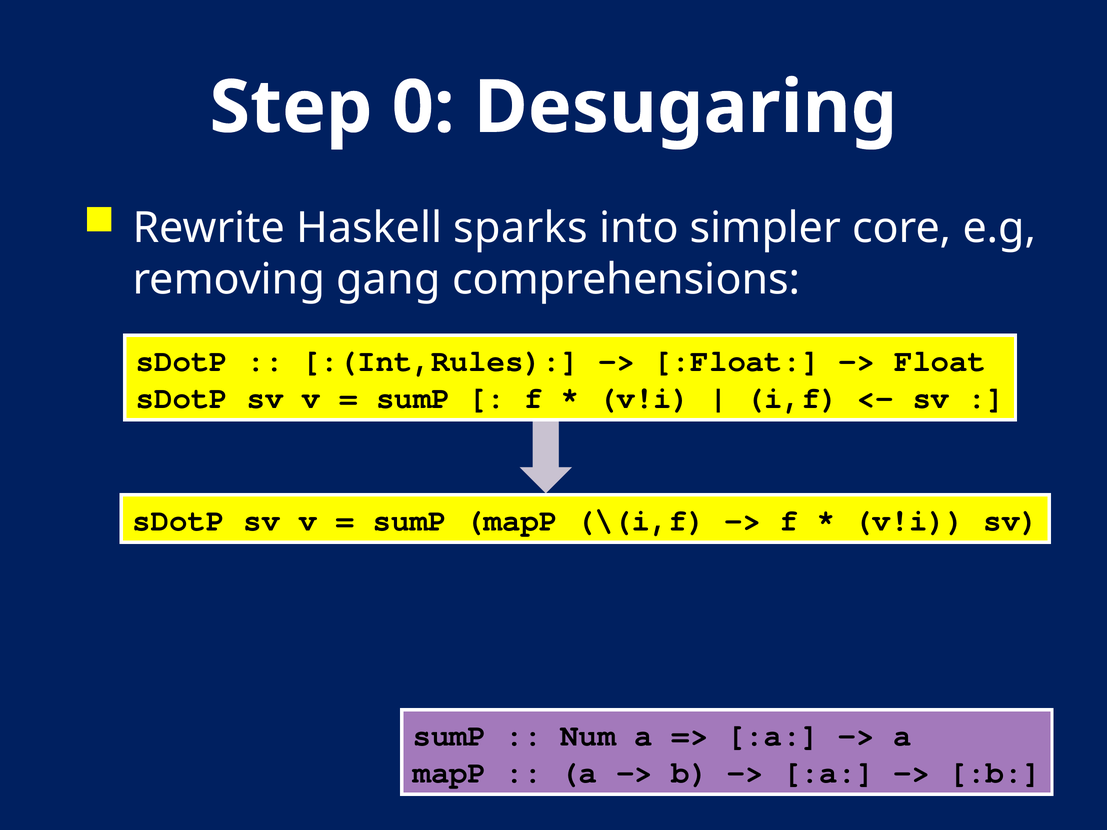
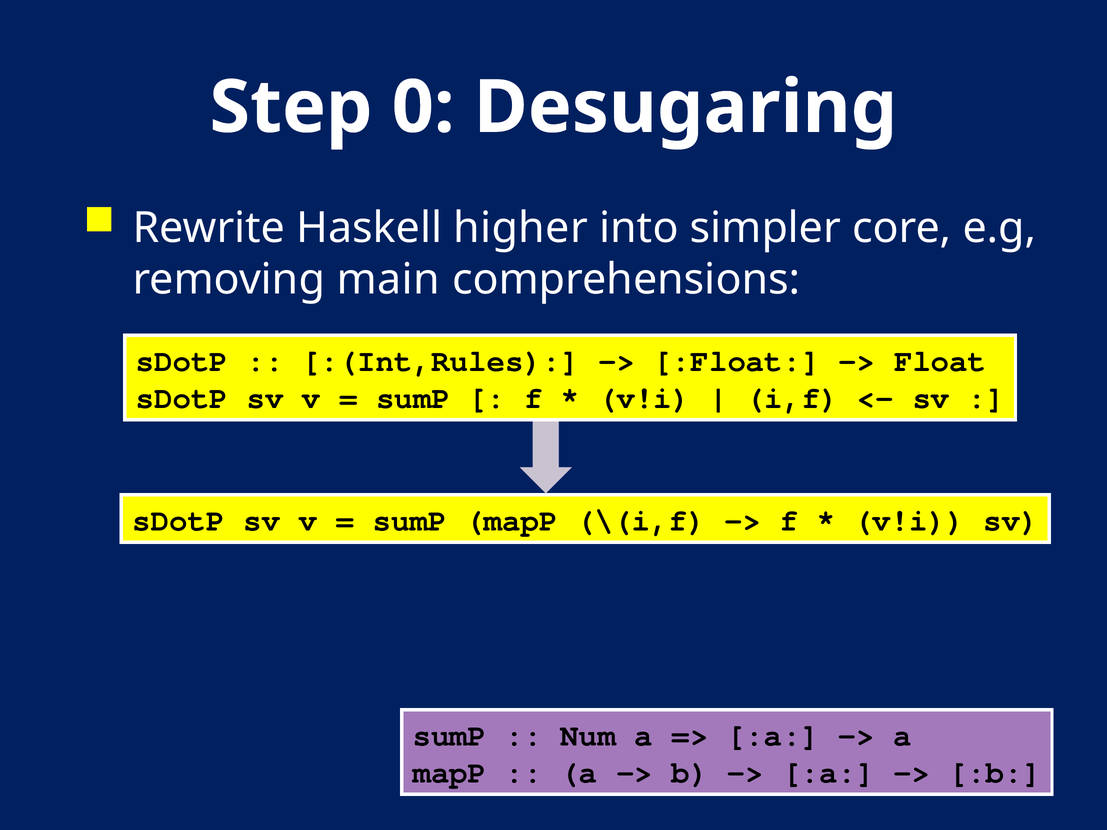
sparks: sparks -> higher
gang: gang -> main
